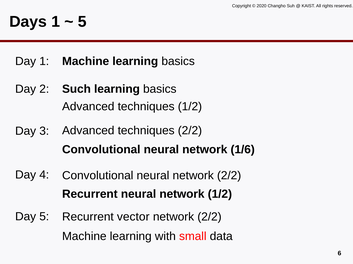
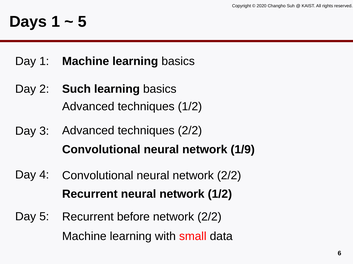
1/6: 1/6 -> 1/9
vector: vector -> before
